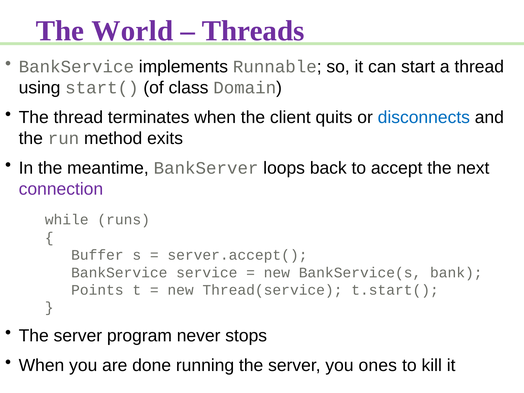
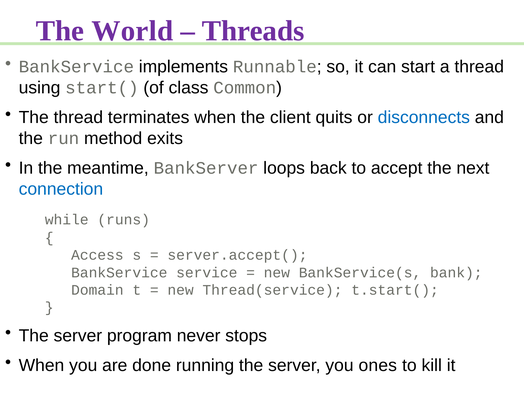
Domain: Domain -> Common
connection colour: purple -> blue
Buffer: Buffer -> Access
Points: Points -> Domain
